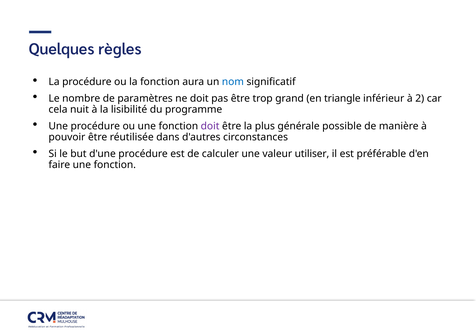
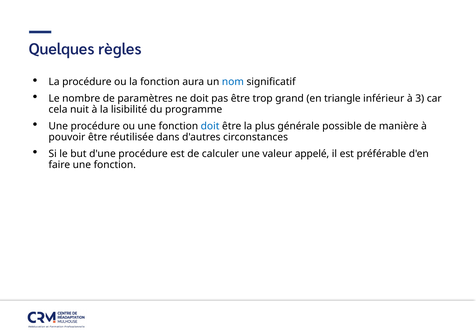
2: 2 -> 3
doit at (210, 126) colour: purple -> blue
utiliser: utiliser -> appelé
